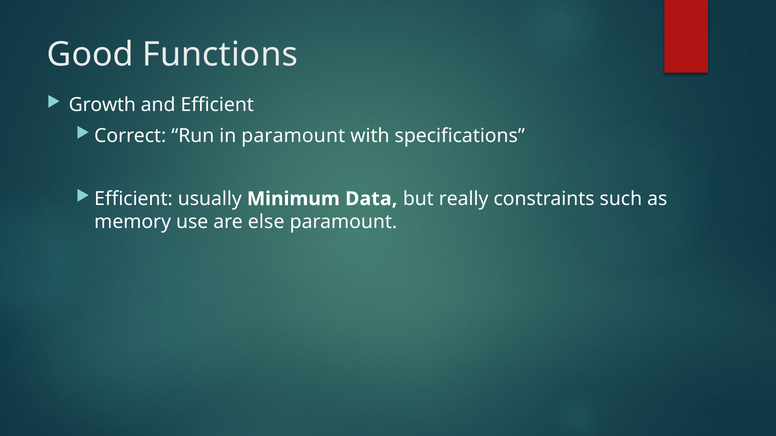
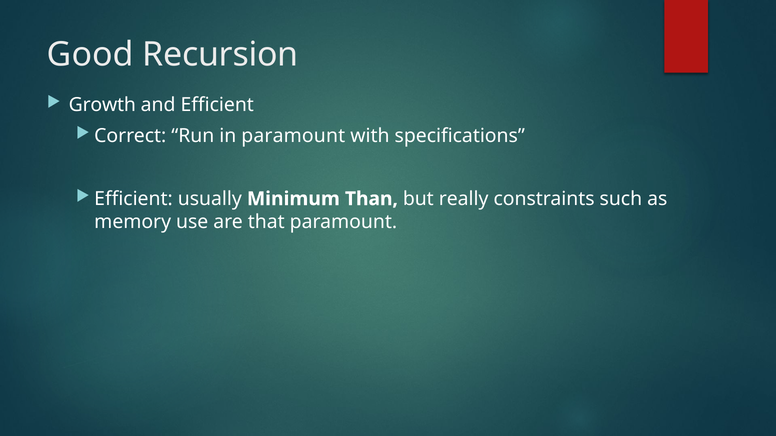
Functions: Functions -> Recursion
Data: Data -> Than
else: else -> that
